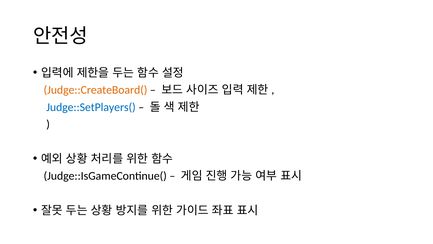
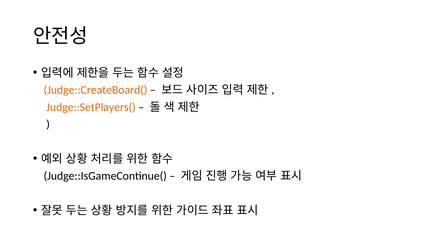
Judge::SetPlayers( colour: blue -> orange
